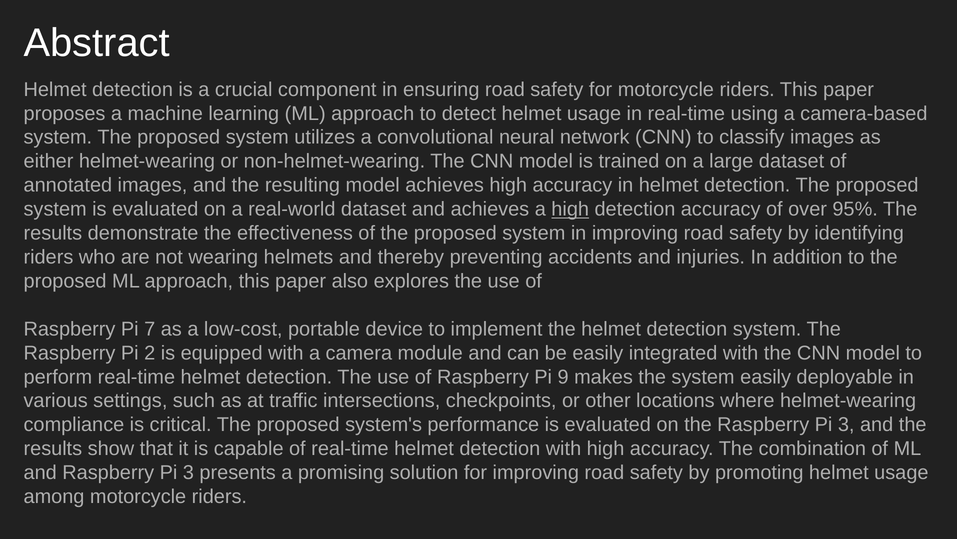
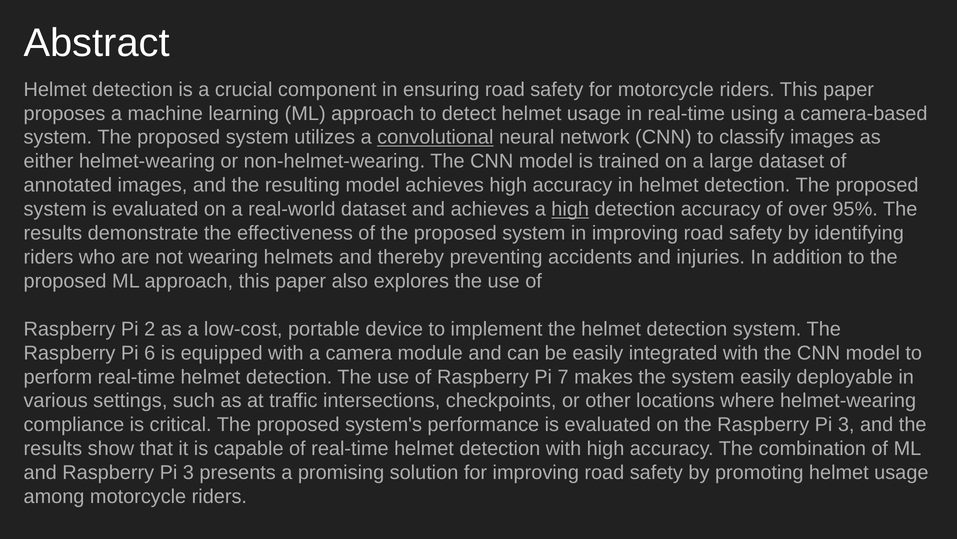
convolutional underline: none -> present
7: 7 -> 2
2: 2 -> 6
9: 9 -> 7
